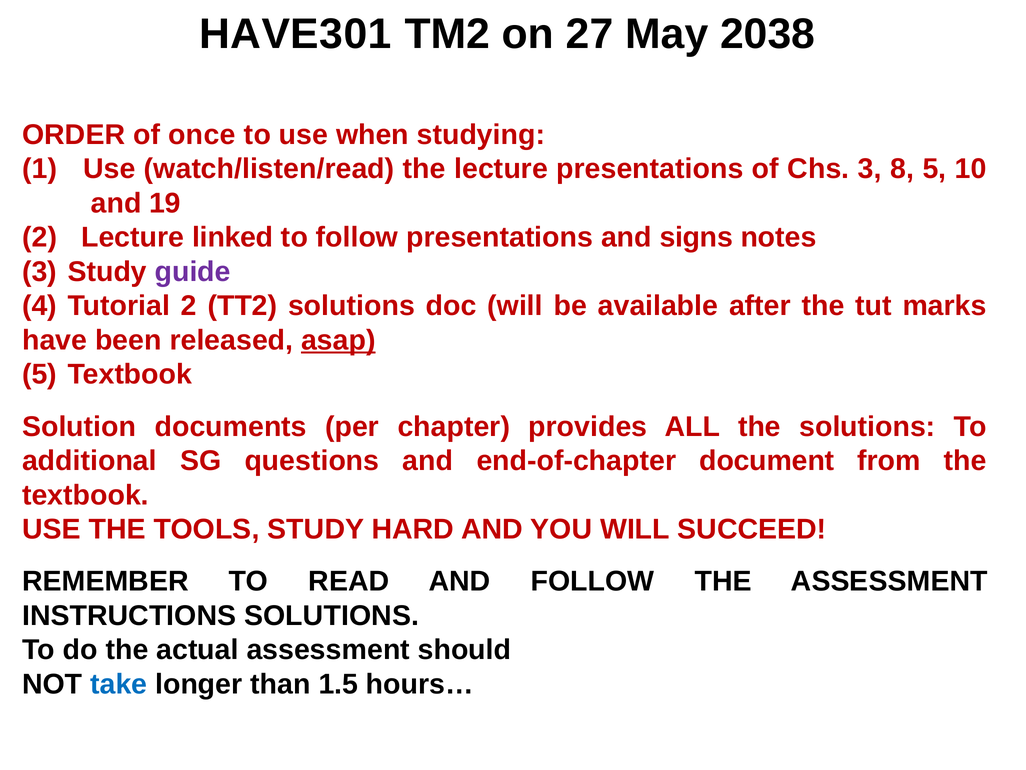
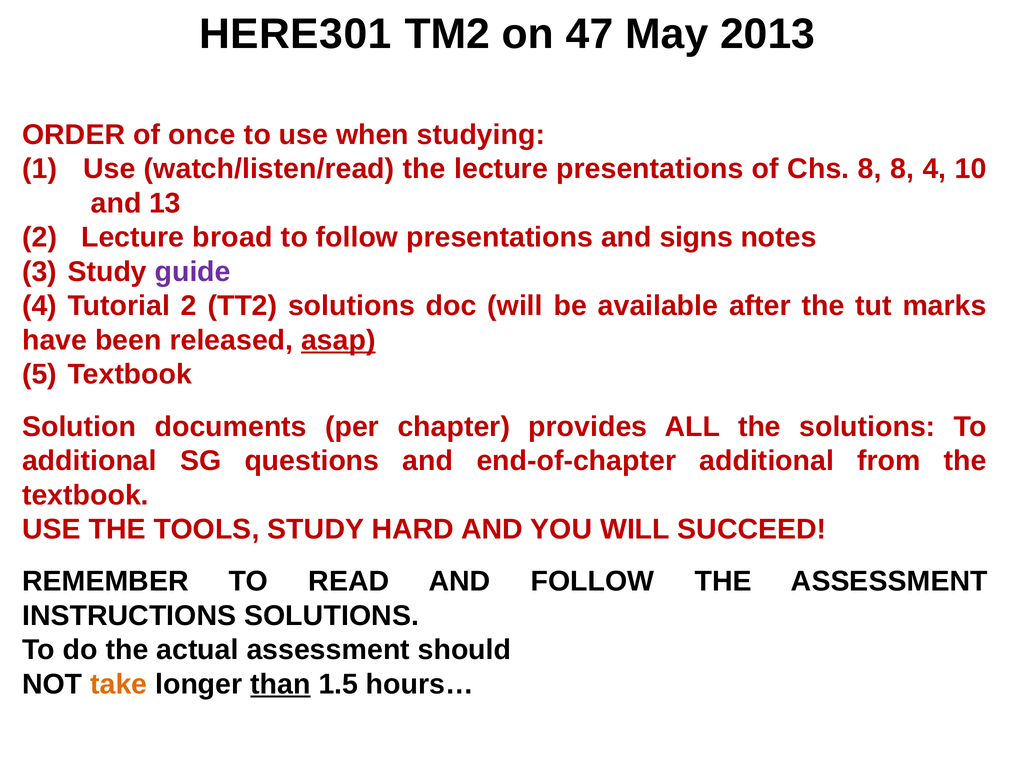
HAVE301: HAVE301 -> HERE301
27: 27 -> 47
2038: 2038 -> 2013
Chs 3: 3 -> 8
8 5: 5 -> 4
19: 19 -> 13
linked: linked -> broad
end-of-chapter document: document -> additional
take colour: blue -> orange
than underline: none -> present
